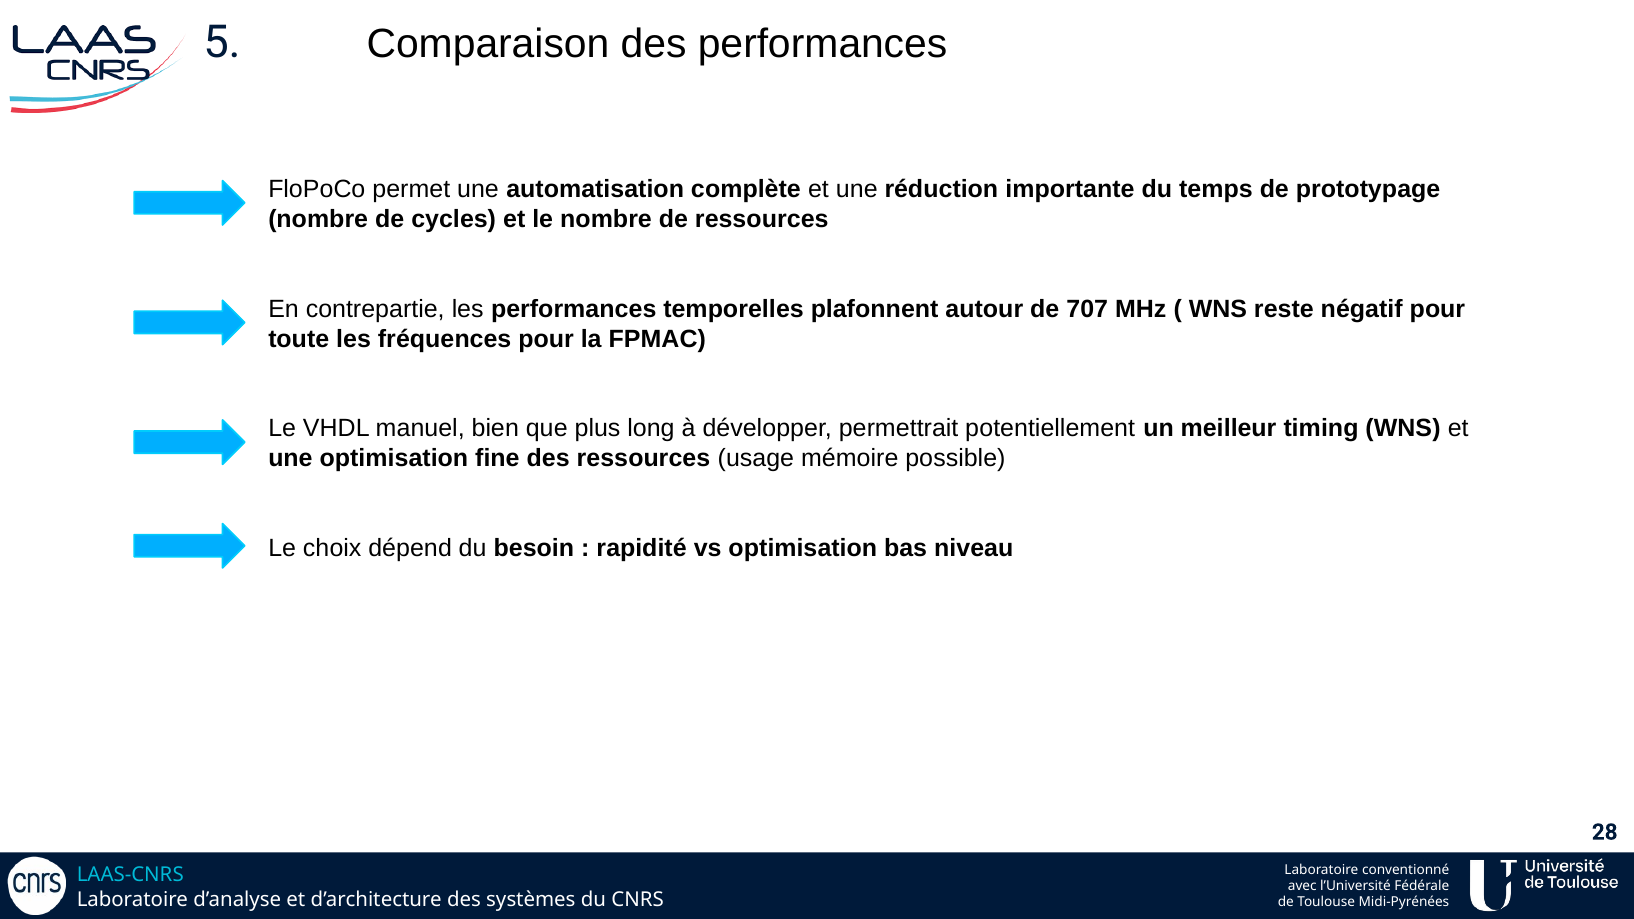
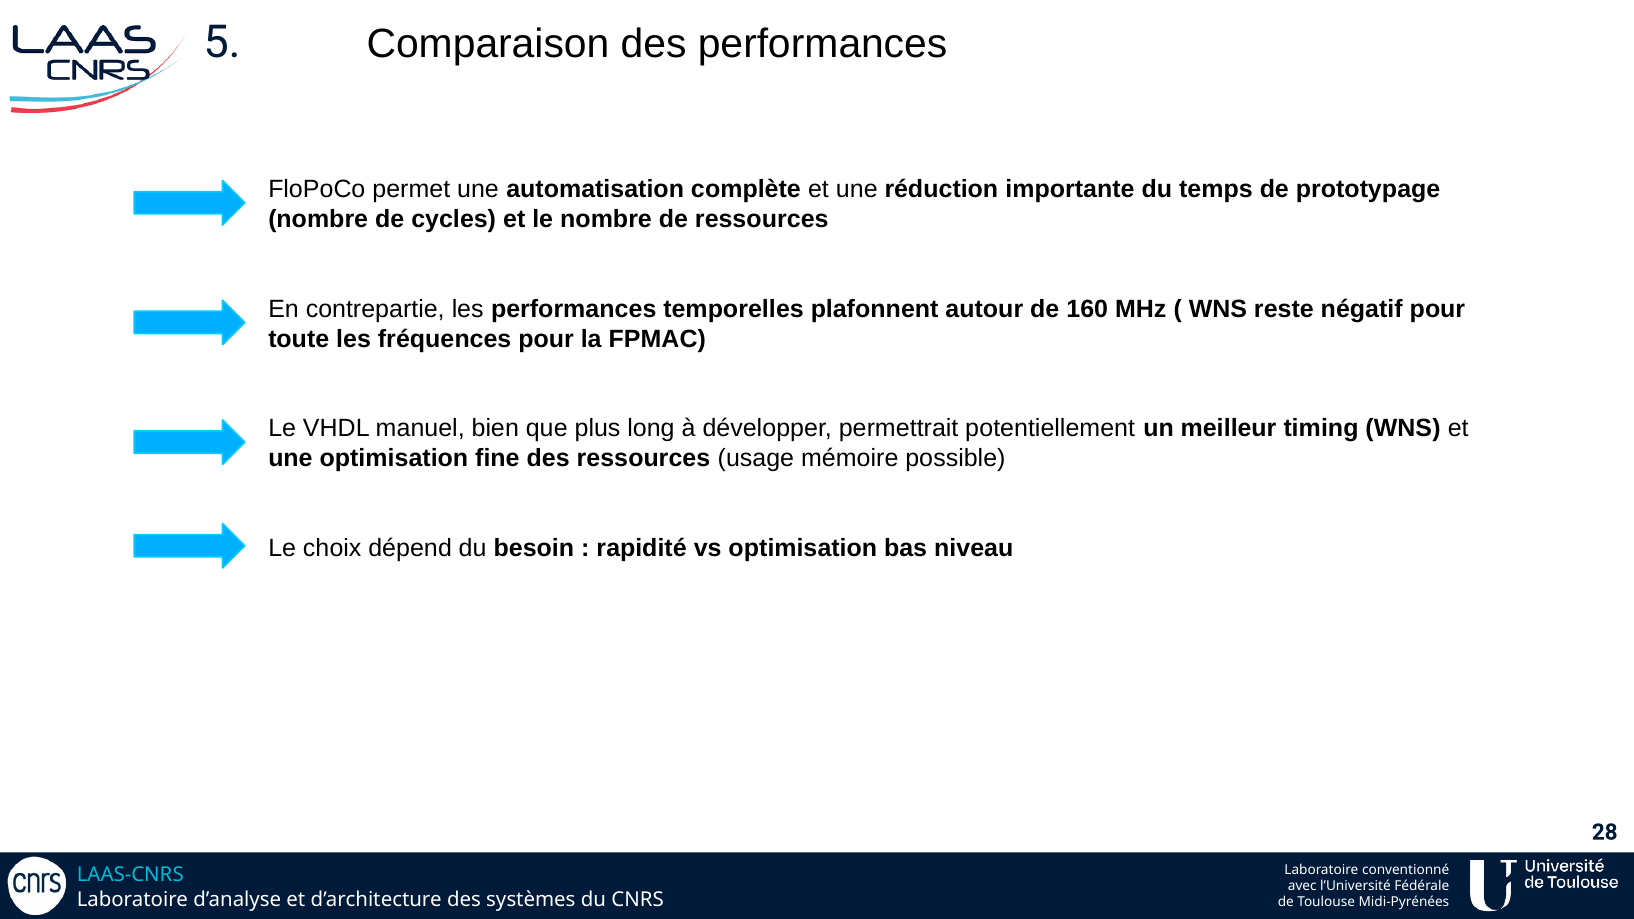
707: 707 -> 160
